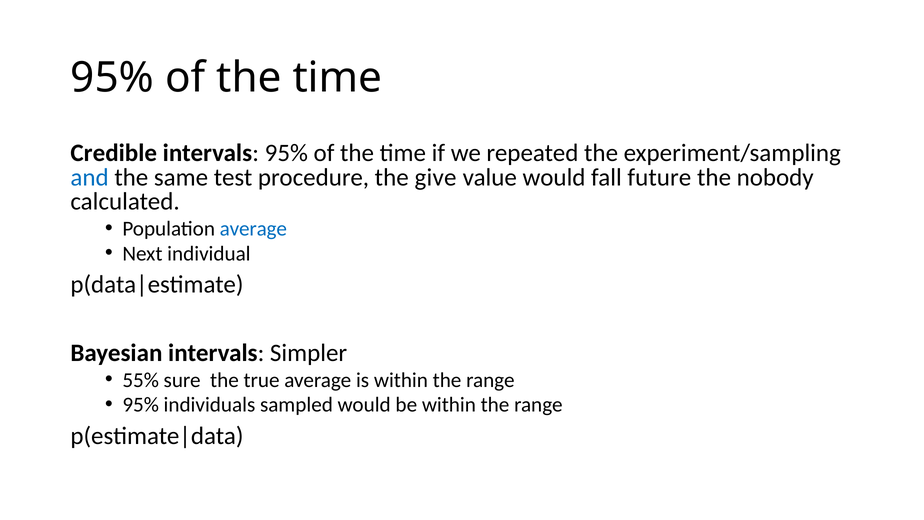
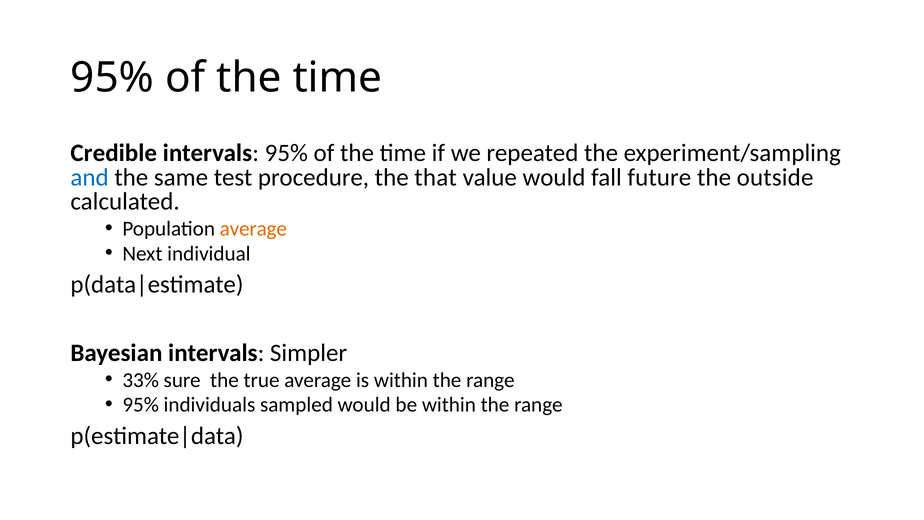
give: give -> that
nobody: nobody -> outside
average at (253, 229) colour: blue -> orange
55%: 55% -> 33%
